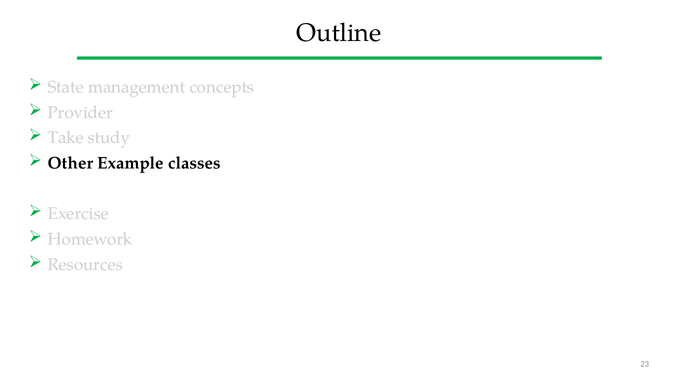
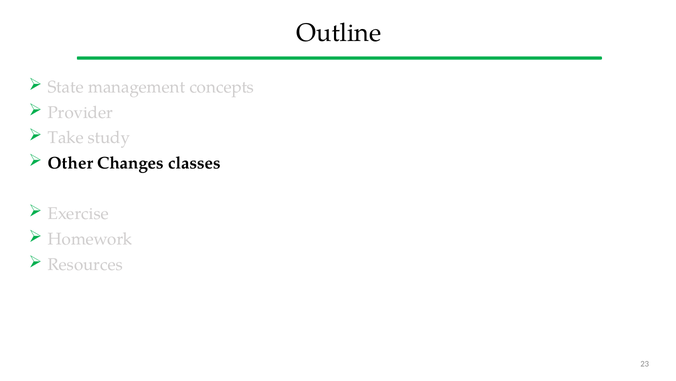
Example: Example -> Changes
